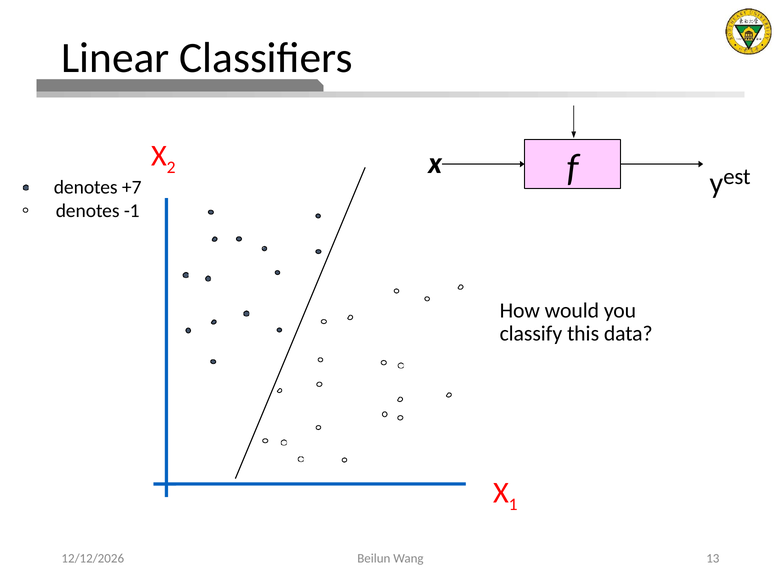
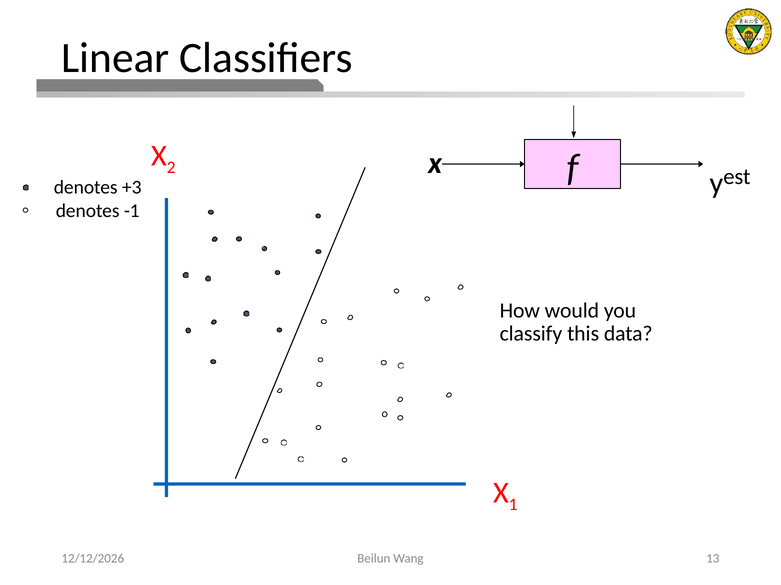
+7: +7 -> +3
